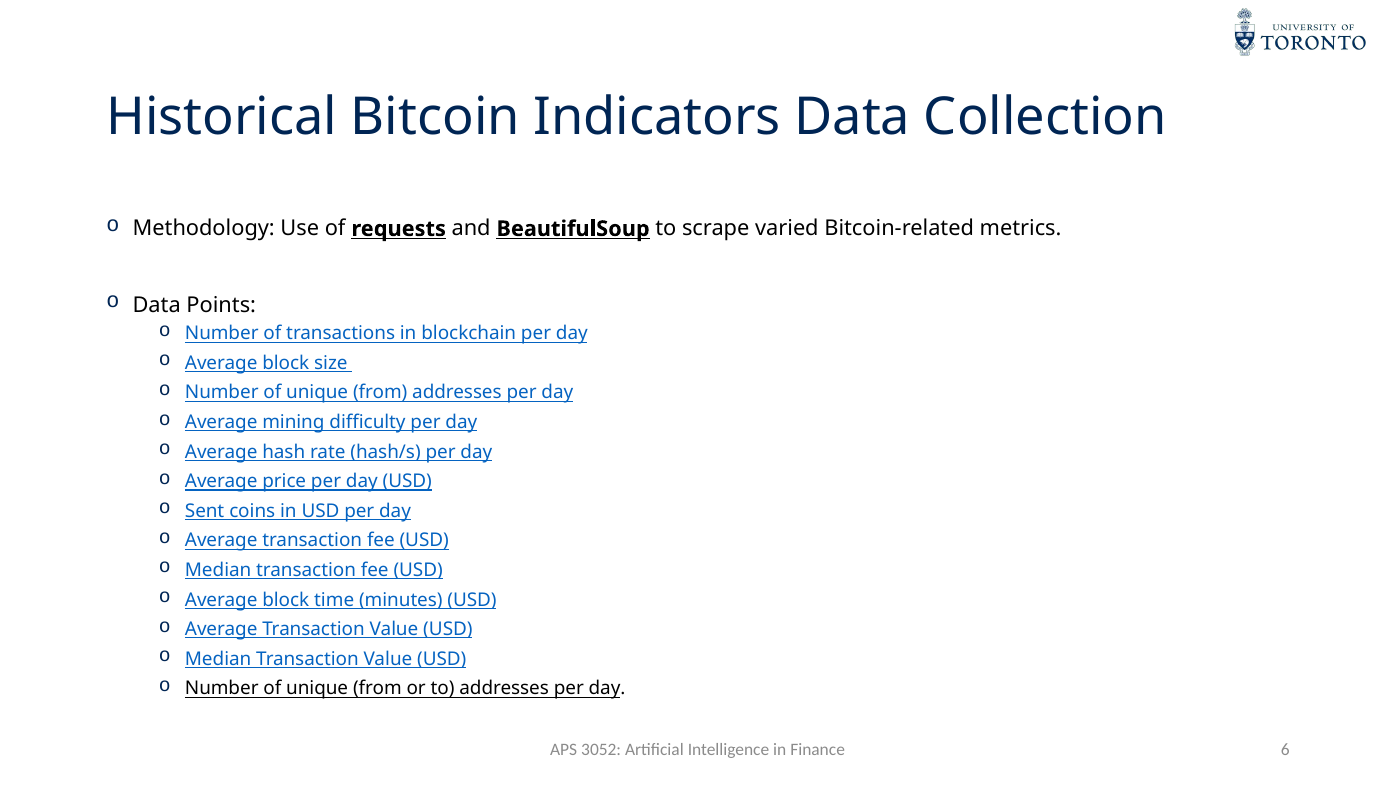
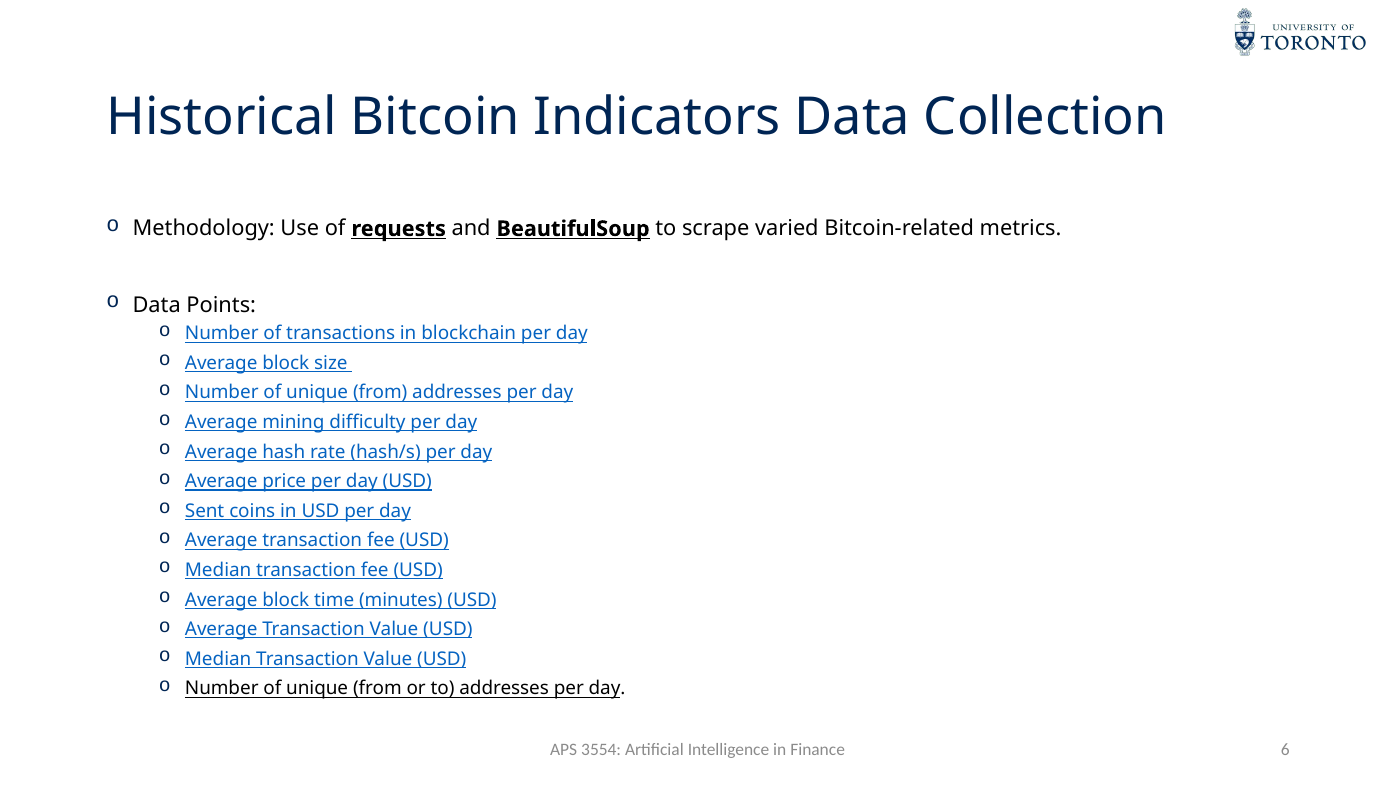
3052: 3052 -> 3554
